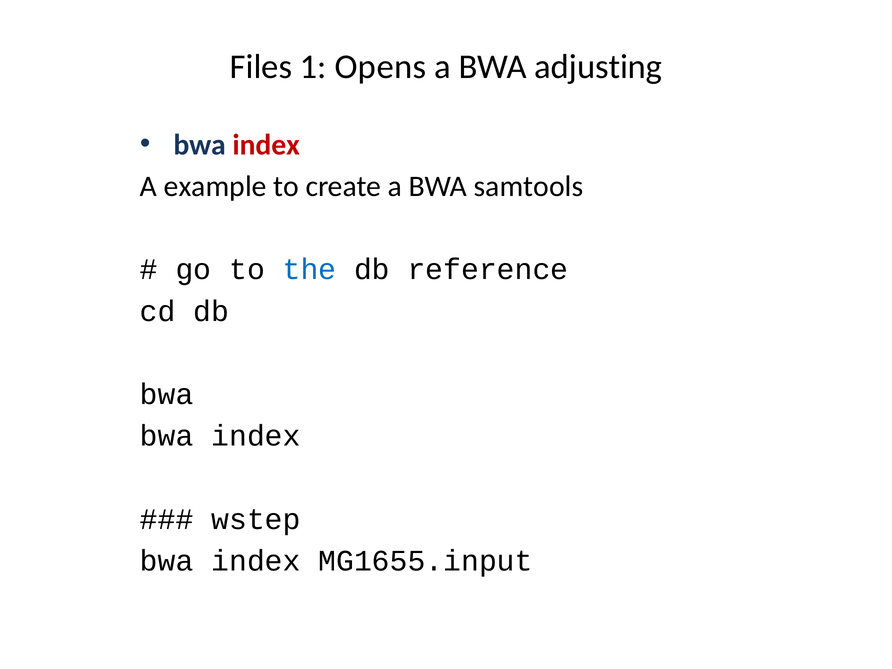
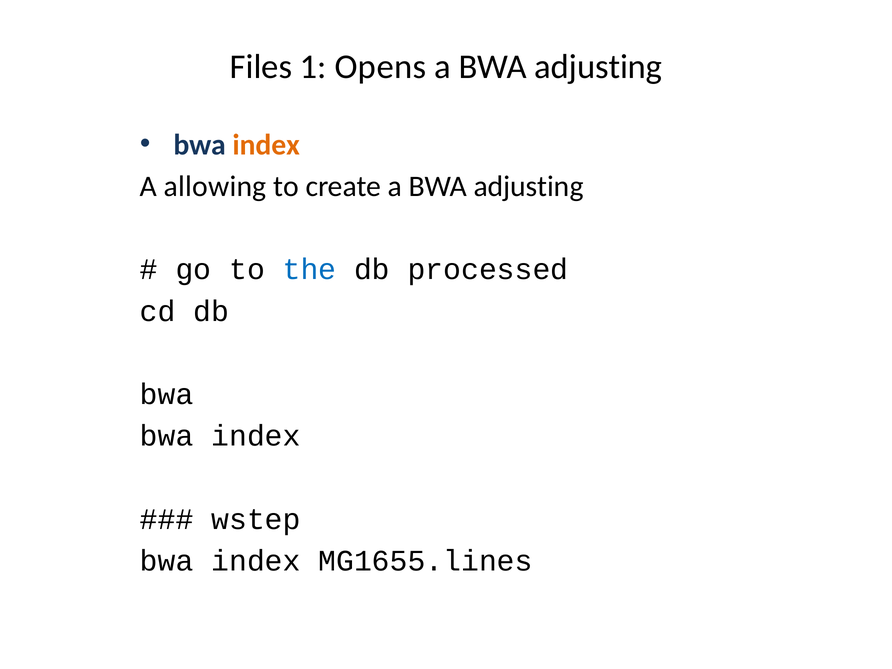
index at (266, 145) colour: red -> orange
example: example -> allowing
create a BWA samtools: samtools -> adjusting
reference: reference -> processed
MG1655.input: MG1655.input -> MG1655.lines
